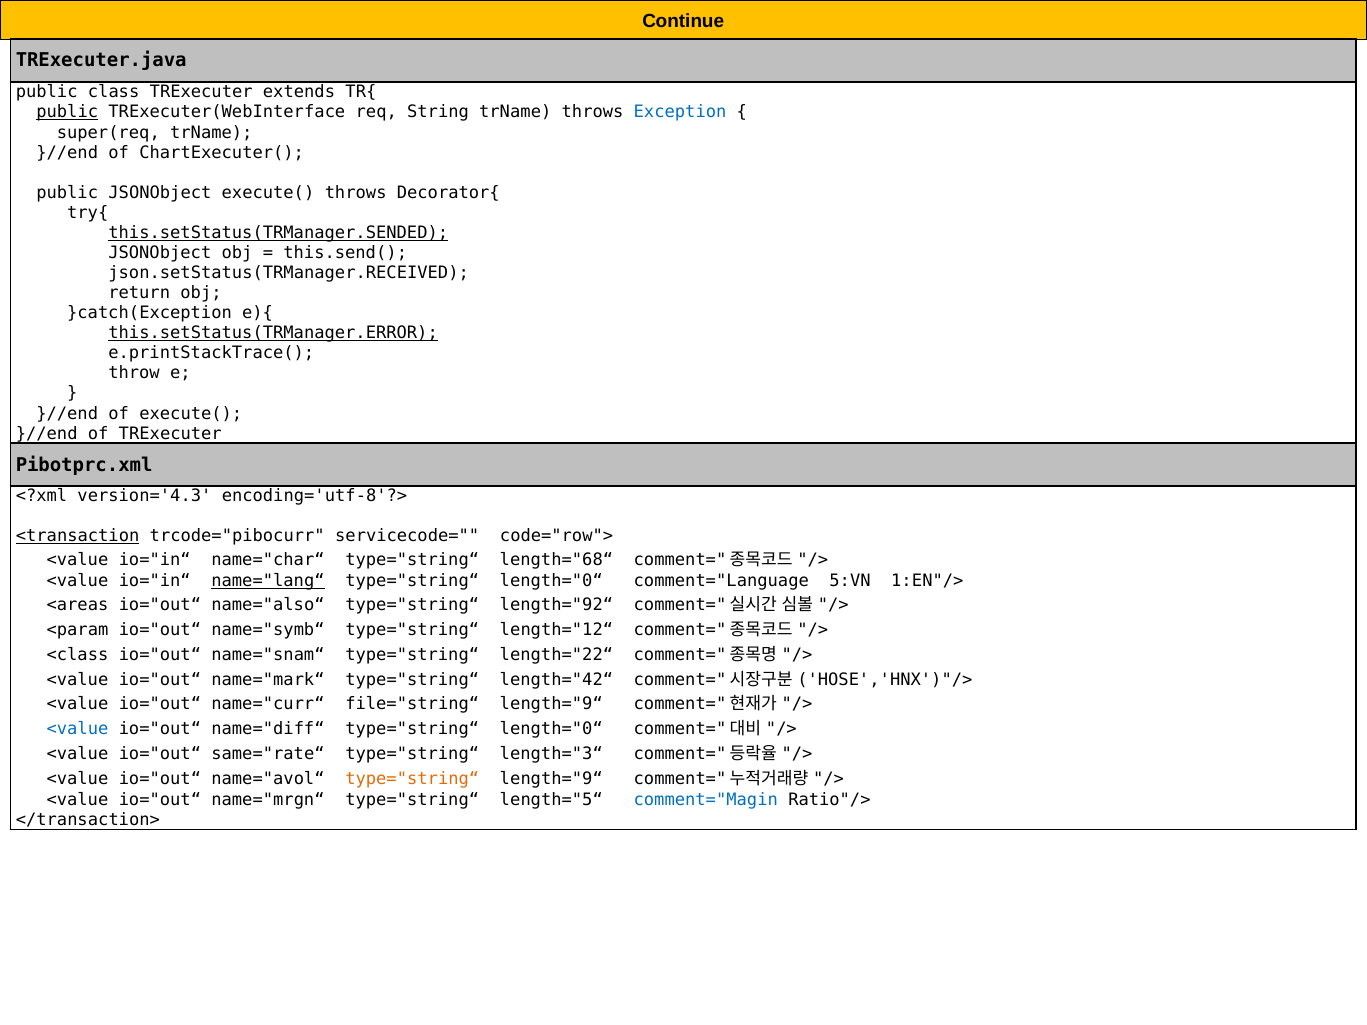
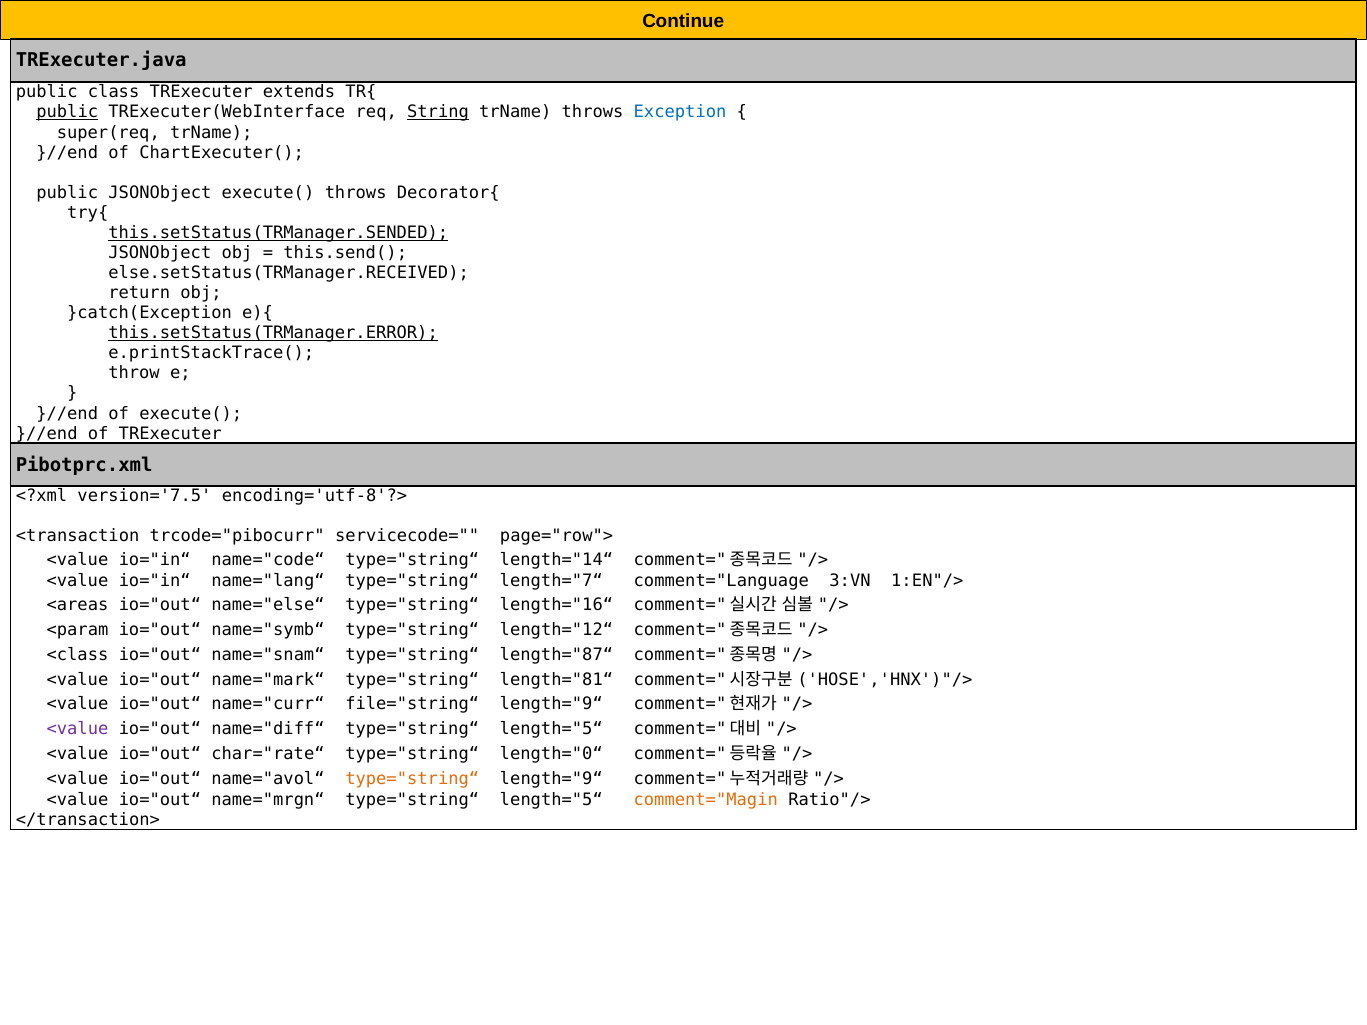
String underline: none -> present
json.setStatus(TRManager.RECEIVED: json.setStatus(TRManager.RECEIVED -> else.setStatus(TRManager.RECEIVED
version='4.3: version='4.3 -> version='7.5
<transaction underline: present -> none
code="row">: code="row"> -> page="row">
name="char“: name="char“ -> name="code“
length="68“: length="68“ -> length="14“
name="lang“ underline: present -> none
length="0“ at (551, 581): length="0“ -> length="7“
5:VN: 5:VN -> 3:VN
name="also“: name="also“ -> name="else“
length="92“: length="92“ -> length="16“
length="22“: length="22“ -> length="87“
length="42“: length="42“ -> length="81“
<value at (78, 729) colour: blue -> purple
name="diff“ type="string“ length="0“: length="0“ -> length="5“
same="rate“: same="rate“ -> char="rate“
length="3“: length="3“ -> length="0“
comment="Magin colour: blue -> orange
